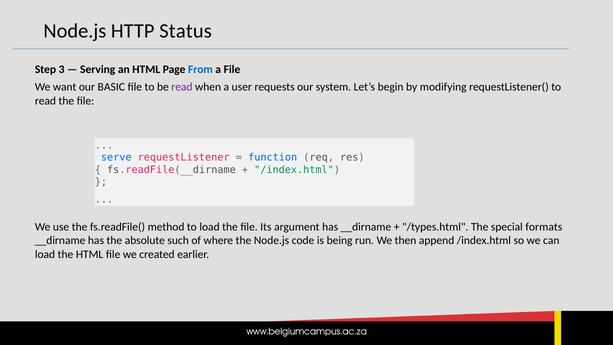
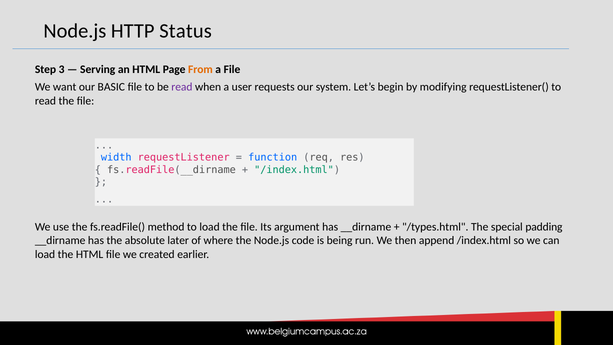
From colour: blue -> orange
serve: serve -> width
formats: formats -> padding
such: such -> later
